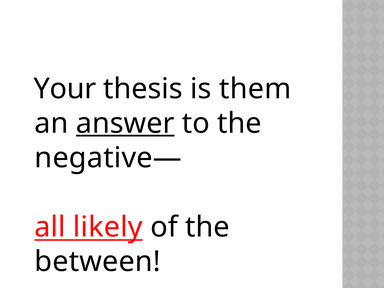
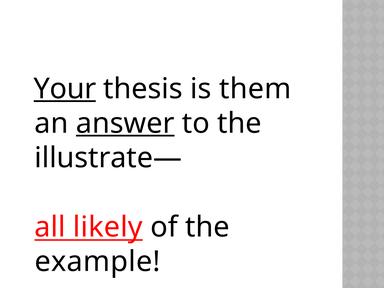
Your underline: none -> present
negative—: negative— -> illustrate—
between: between -> example
